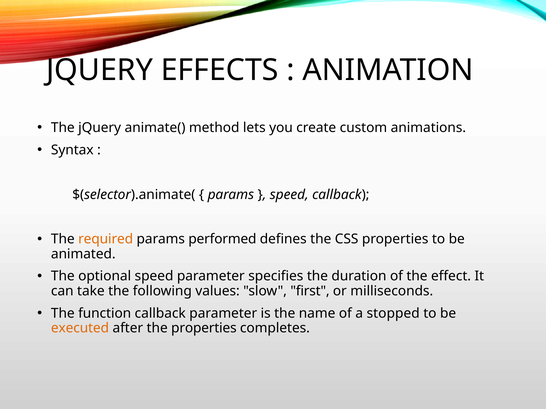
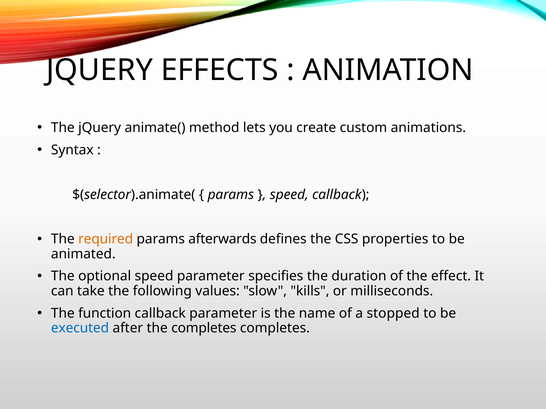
performed: performed -> afterwards
first: first -> kills
executed colour: orange -> blue
the properties: properties -> completes
